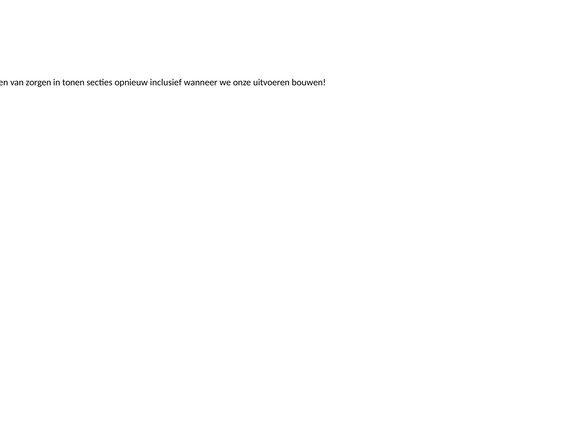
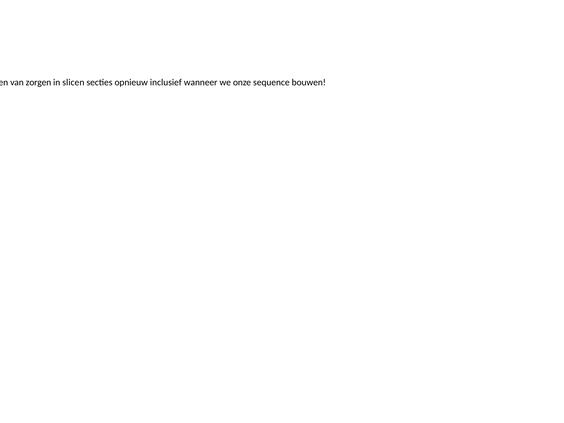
tonen: tonen -> slicen
uitvoeren: uitvoeren -> sequence
